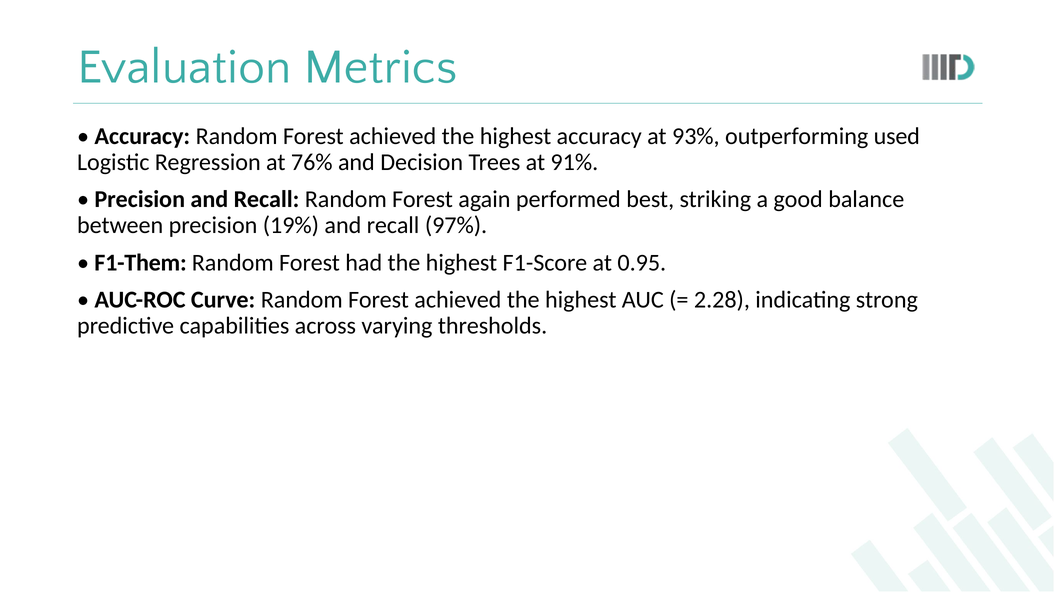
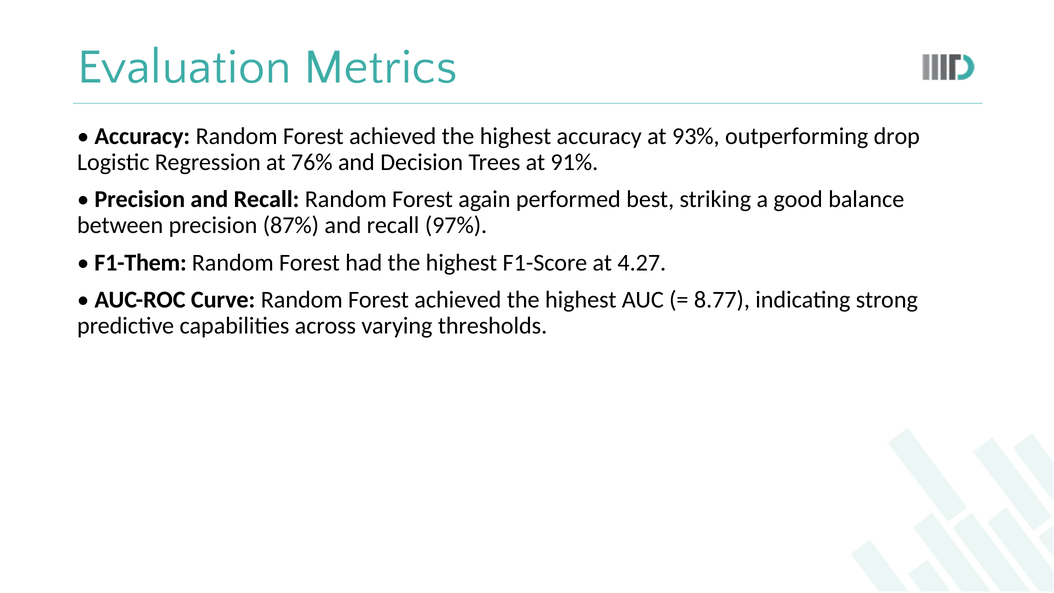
used: used -> drop
19%: 19% -> 87%
0.95: 0.95 -> 4.27
2.28: 2.28 -> 8.77
